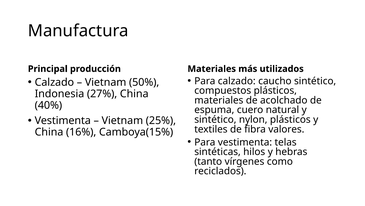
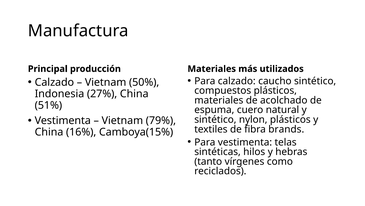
40%: 40% -> 51%
25%: 25% -> 79%
valores: valores -> brands
